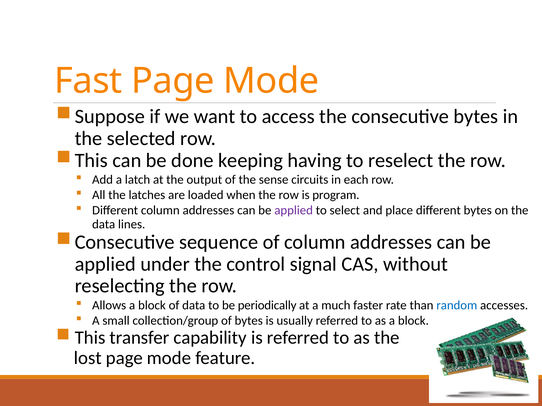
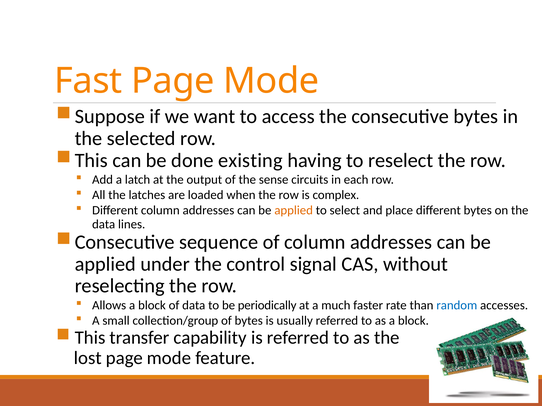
keeping: keeping -> existing
program: program -> complex
applied at (294, 211) colour: purple -> orange
